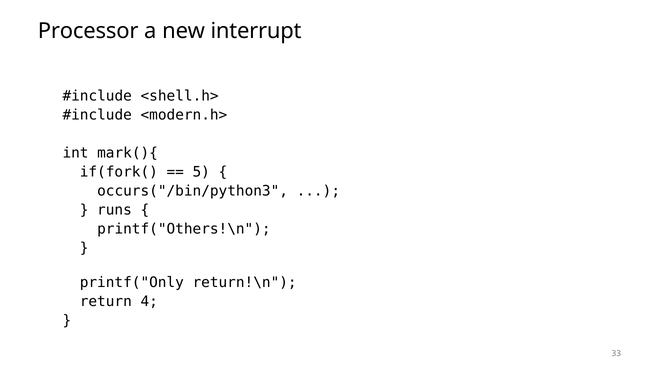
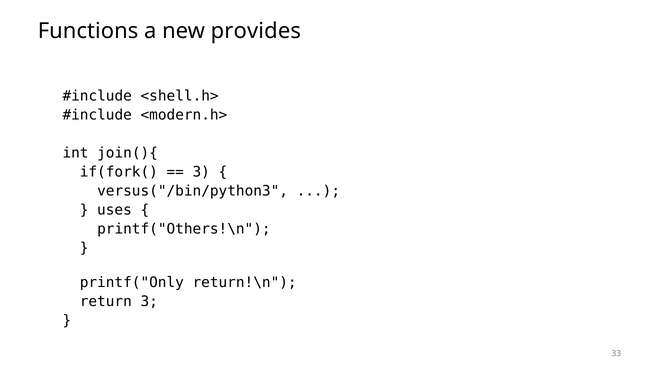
Processor: Processor -> Functions
interrupt: interrupt -> provides
mark(){: mark(){ -> join(){
5 at (201, 172): 5 -> 3
occurs("/bin/python3: occurs("/bin/python3 -> versus("/bin/python3
runs: runs -> uses
return 4: 4 -> 3
